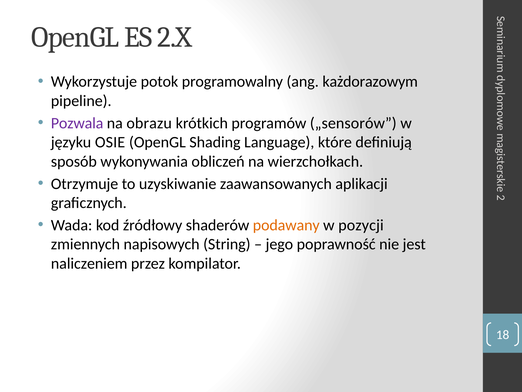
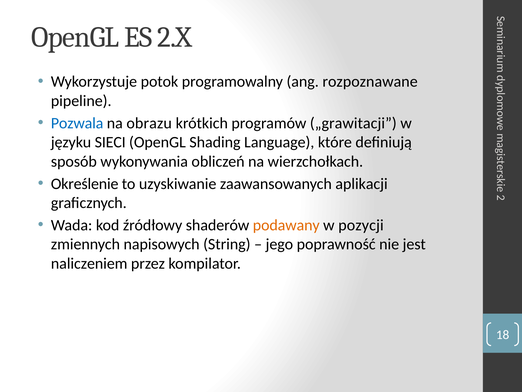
każdorazowym: każdorazowym -> rozpoznawane
Pozwala colour: purple -> blue
„sensorów: „sensorów -> „grawitacji
OSIE: OSIE -> SIECI
Otrzymuje: Otrzymuje -> Określenie
